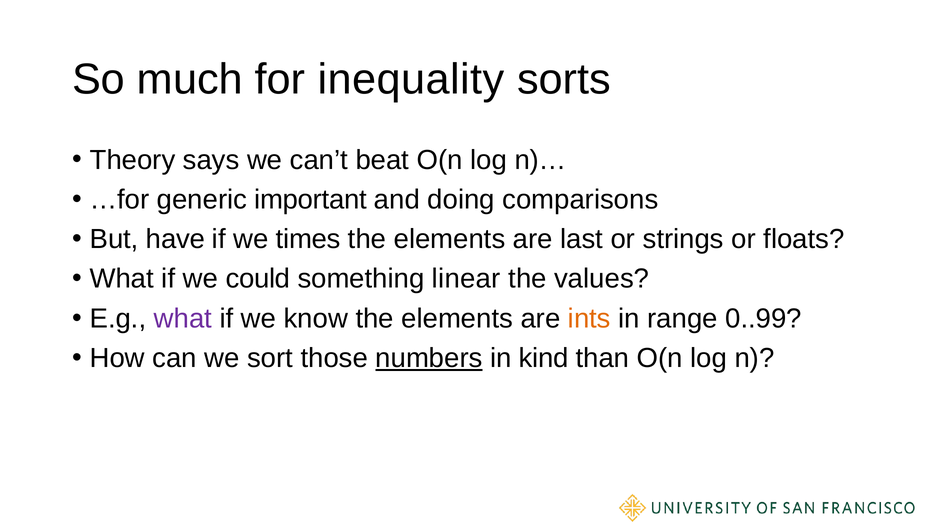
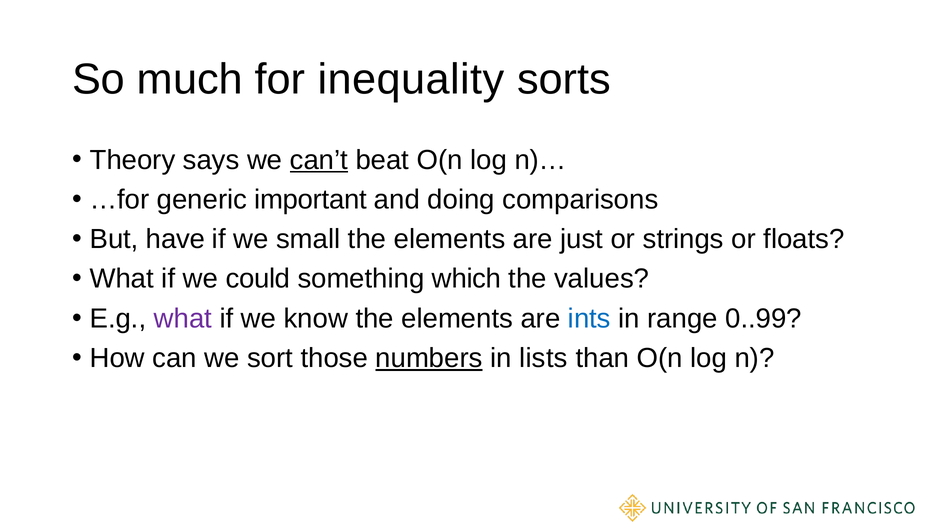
can’t underline: none -> present
times: times -> small
last: last -> just
linear: linear -> which
ints colour: orange -> blue
kind: kind -> lists
